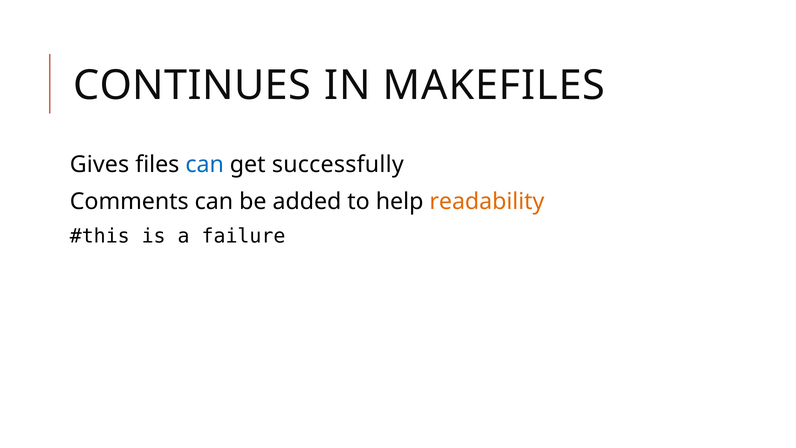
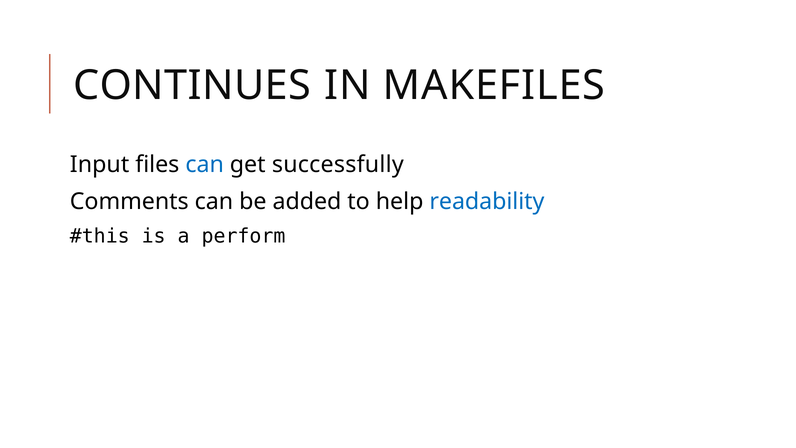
Gives: Gives -> Input
readability colour: orange -> blue
failure: failure -> perform
